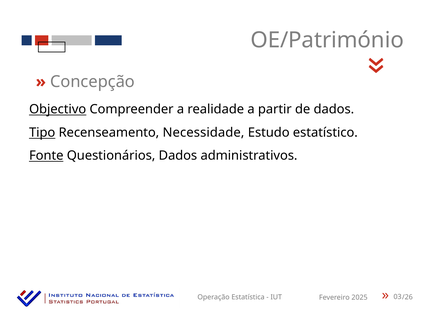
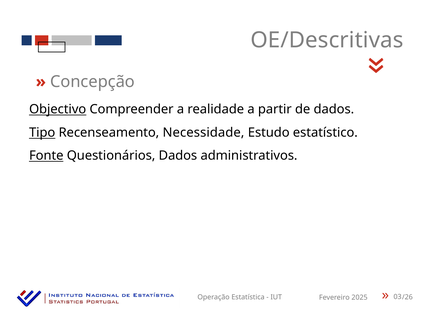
OE/Património: OE/Património -> OE/Descritivas
